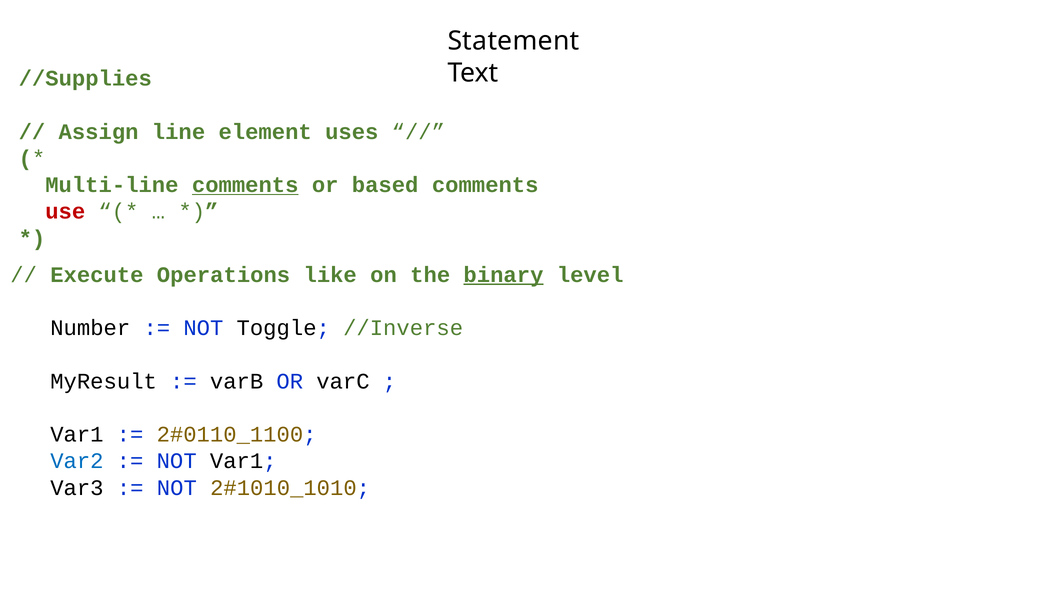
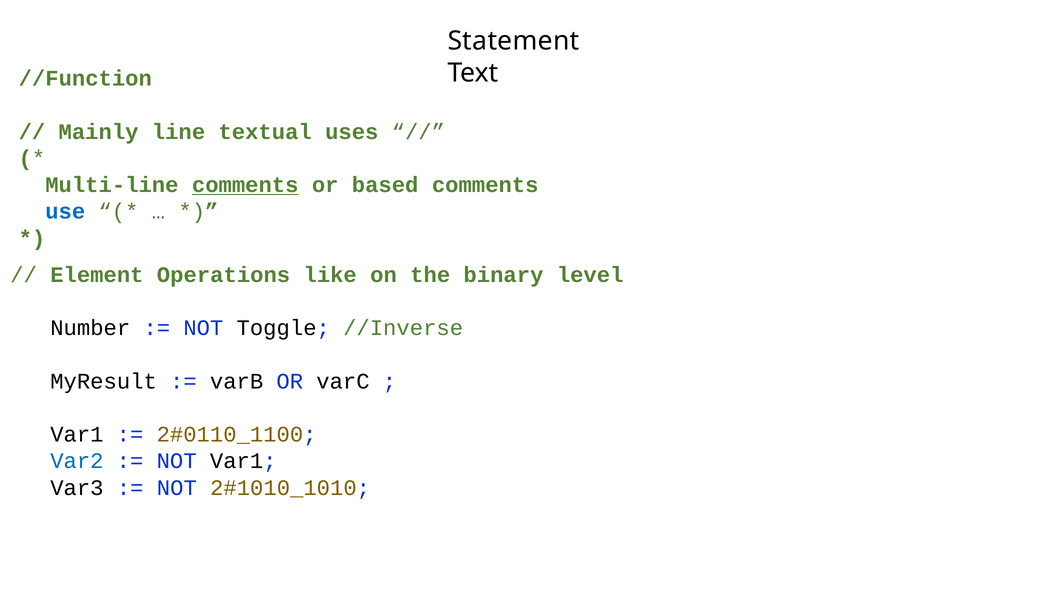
//Supplies: //Supplies -> //Function
Assign: Assign -> Mainly
element: element -> textual
use colour: red -> blue
Execute: Execute -> Element
binary underline: present -> none
